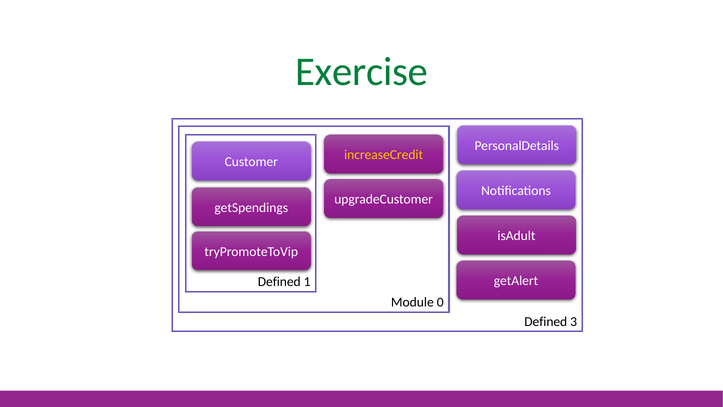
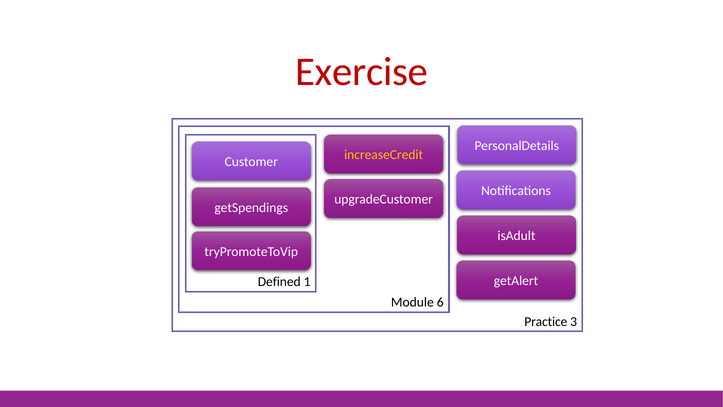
Exercise colour: green -> red
0: 0 -> 6
Defined at (546, 321): Defined -> Practice
